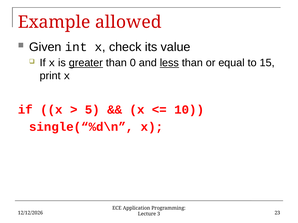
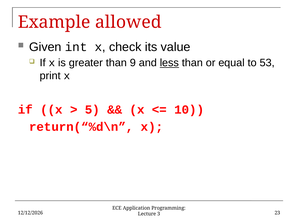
greater underline: present -> none
0: 0 -> 9
15: 15 -> 53
single(“%d\n: single(“%d\n -> return(“%d\n
